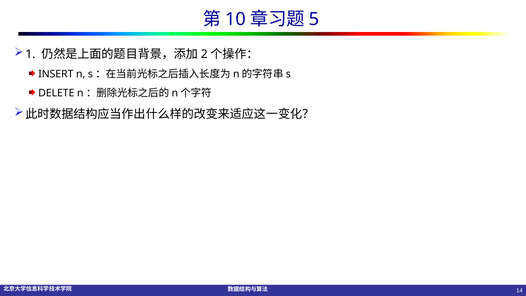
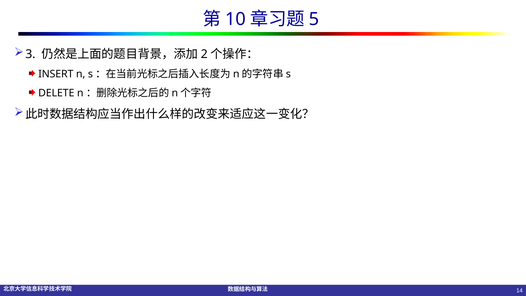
1: 1 -> 3
